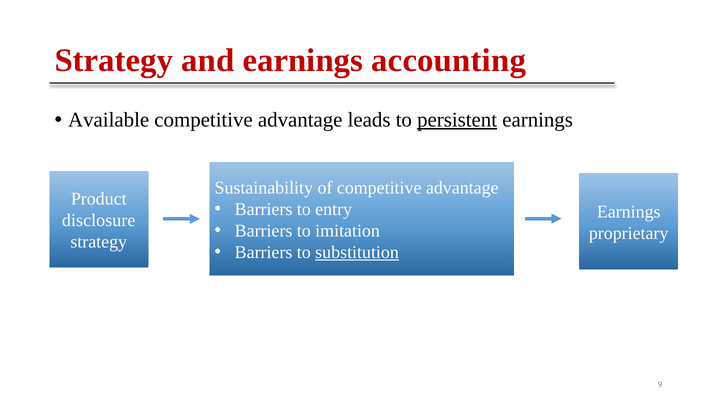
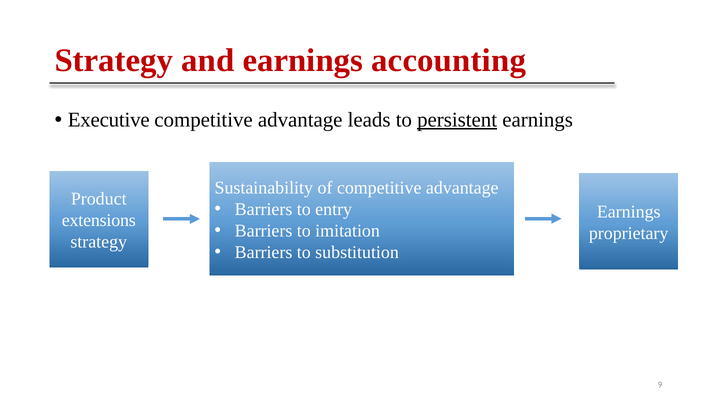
Available: Available -> Executive
disclosure: disclosure -> extensions
substitution underline: present -> none
